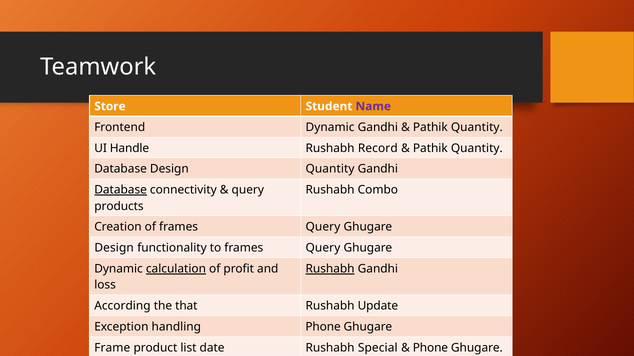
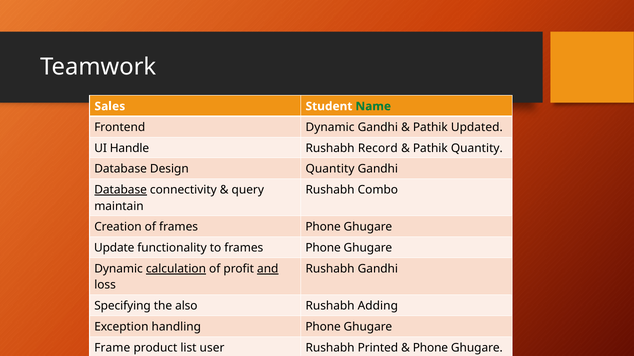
Store: Store -> Sales
Name colour: purple -> green
Quantity at (477, 127): Quantity -> Updated
products: products -> maintain
of frames Query: Query -> Phone
Design at (114, 248): Design -> Update
to frames Query: Query -> Phone
and underline: none -> present
Rushabh at (330, 269) underline: present -> none
According: According -> Specifying
that: that -> also
Update: Update -> Adding
date: date -> user
Special: Special -> Printed
